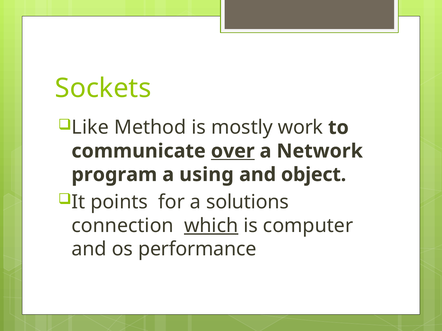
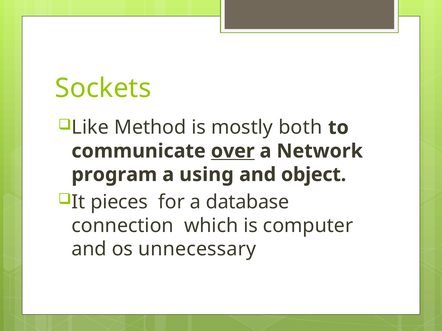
work: work -> both
points: points -> pieces
solutions: solutions -> database
which underline: present -> none
performance: performance -> unnecessary
